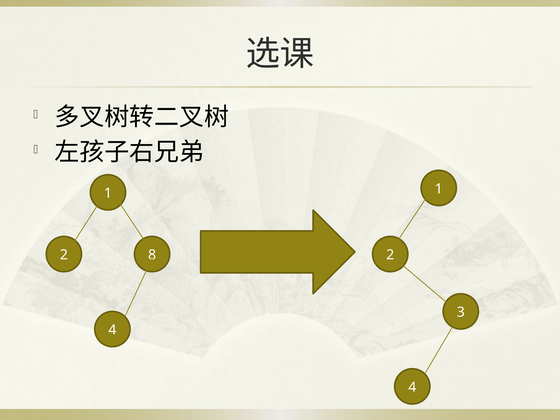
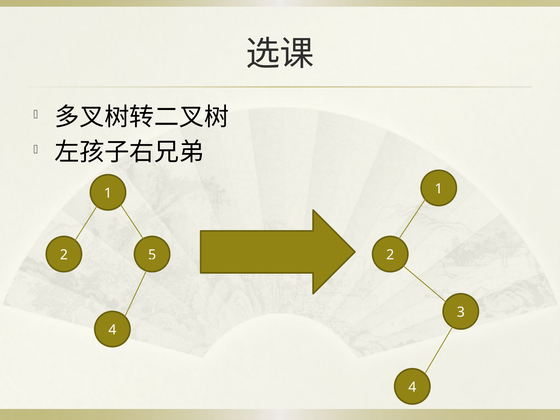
8: 8 -> 5
